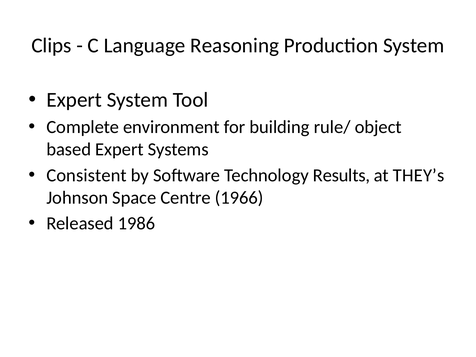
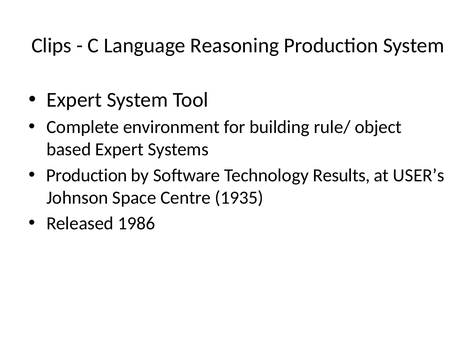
Consistent at (87, 175): Consistent -> Production
THEY’s: THEY’s -> USER’s
1966: 1966 -> 1935
